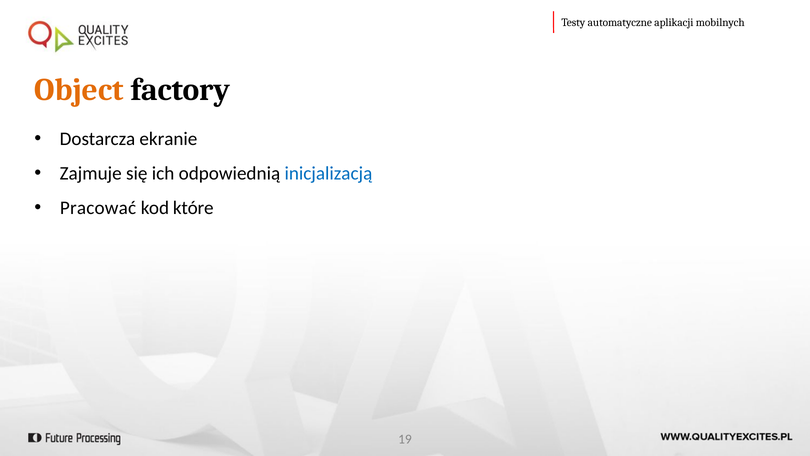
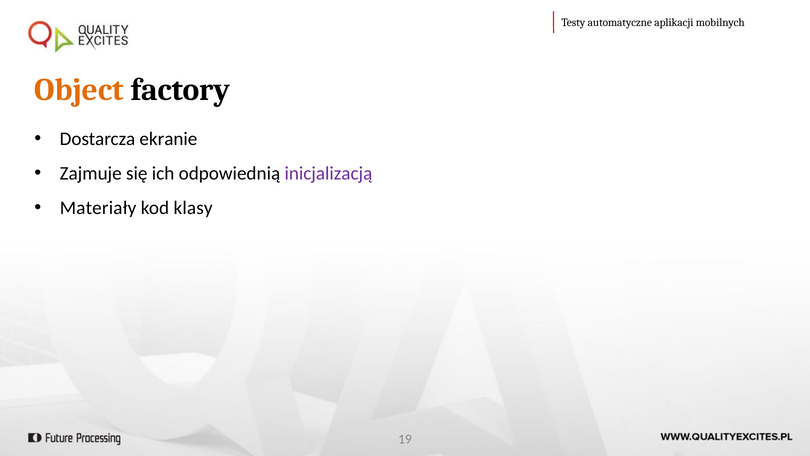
inicjalizacją colour: blue -> purple
Pracować: Pracować -> Materiały
które: które -> klasy
